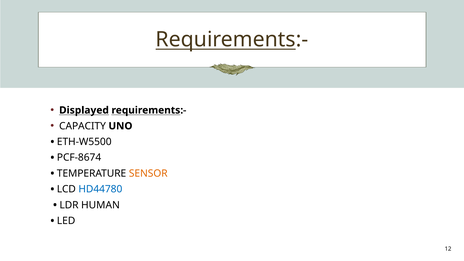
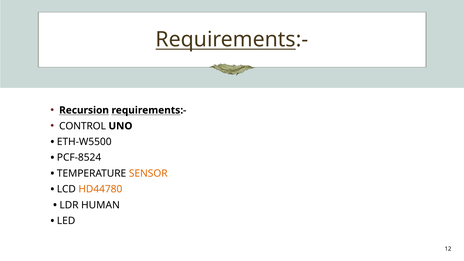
Displayed: Displayed -> Recursion
CAPACITY: CAPACITY -> CONTROL
PCF-8674: PCF-8674 -> PCF-8524
HD44780 colour: blue -> orange
